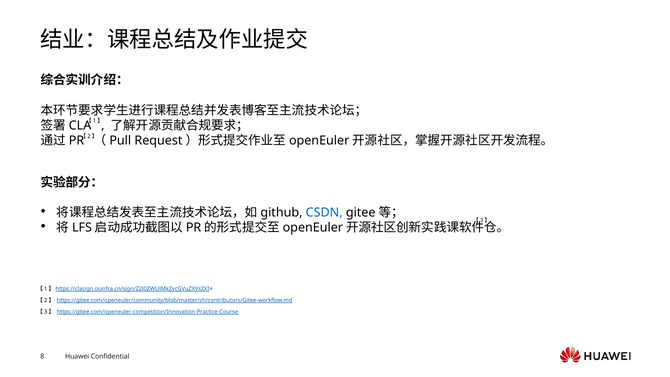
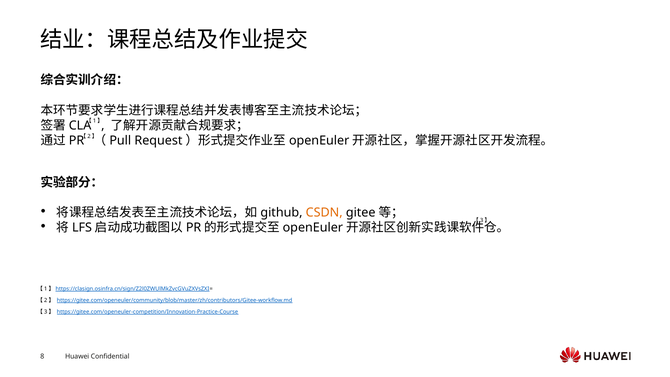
CSDN colour: blue -> orange
